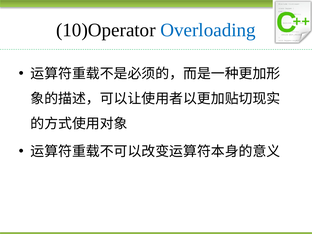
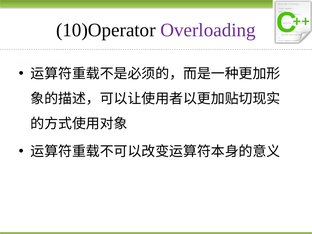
Overloading colour: blue -> purple
